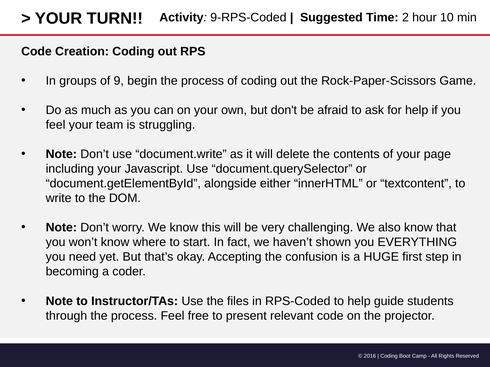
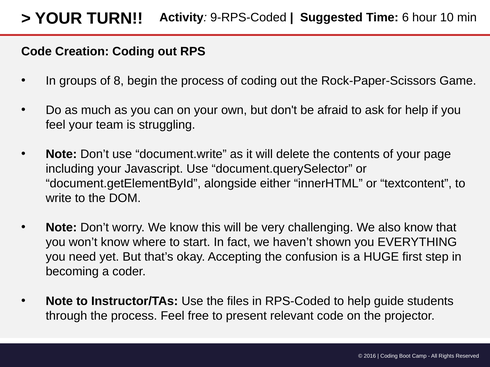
2: 2 -> 6
9: 9 -> 8
